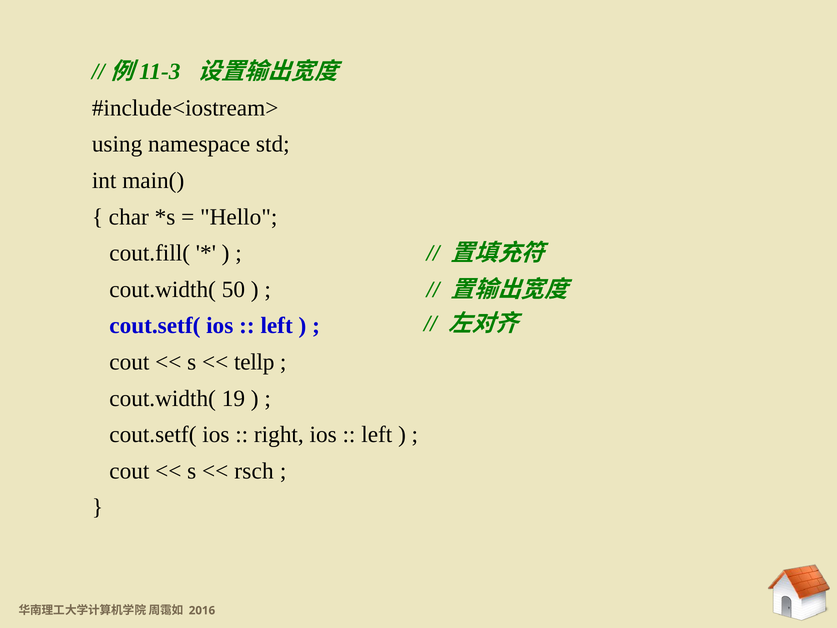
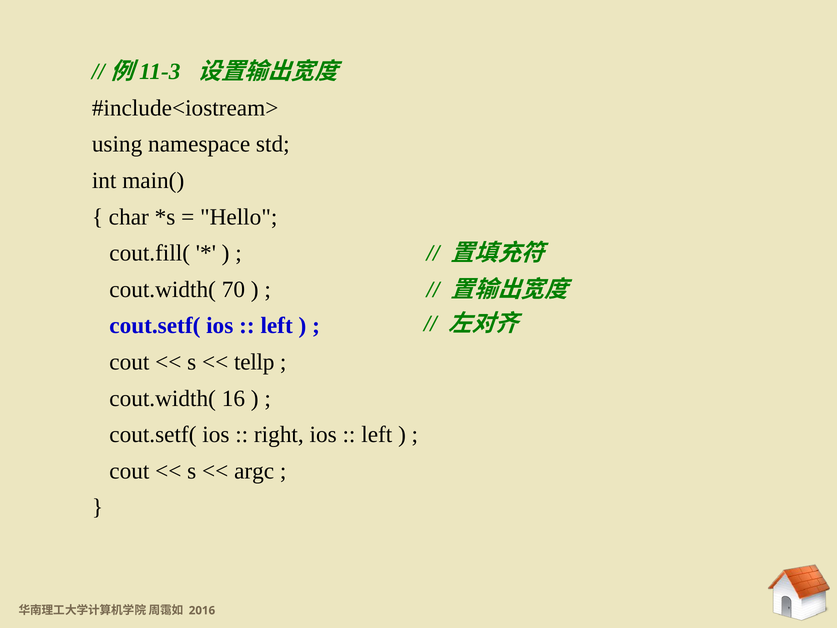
50: 50 -> 70
19: 19 -> 16
rsch: rsch -> argc
